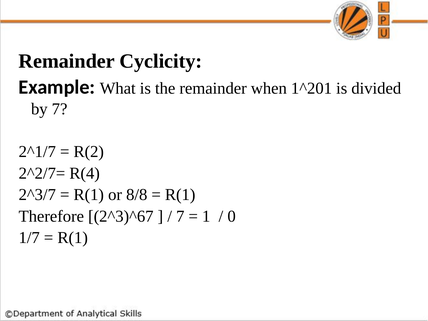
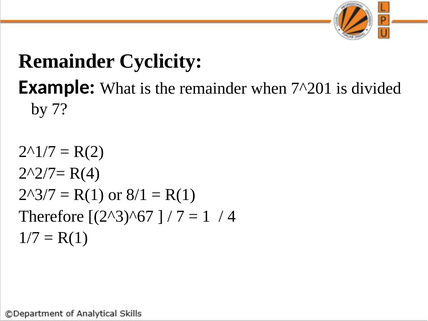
1^201: 1^201 -> 7^201
8/8: 8/8 -> 8/1
0: 0 -> 4
